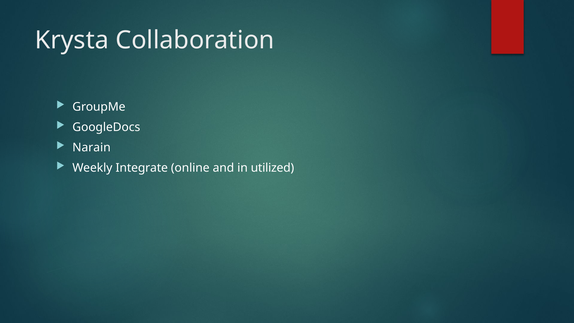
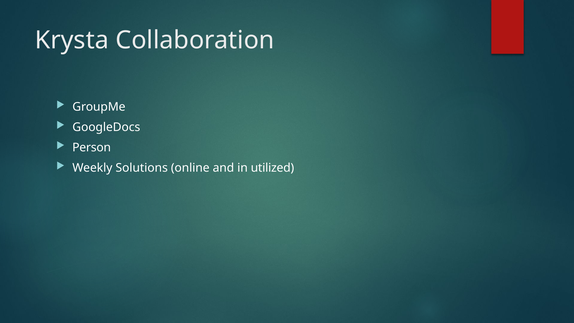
Narain: Narain -> Person
Integrate: Integrate -> Solutions
